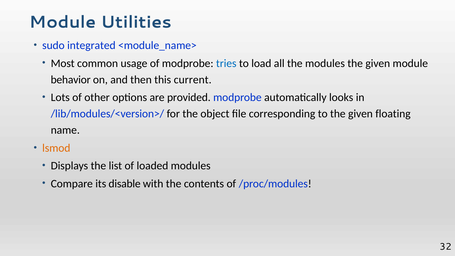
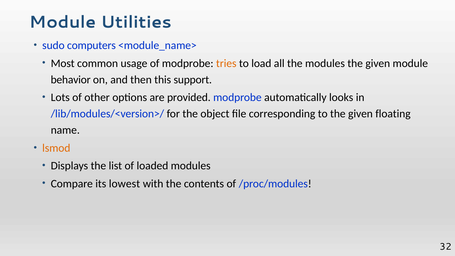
integrated: integrated -> computers
tries colour: blue -> orange
current: current -> support
disable: disable -> lowest
